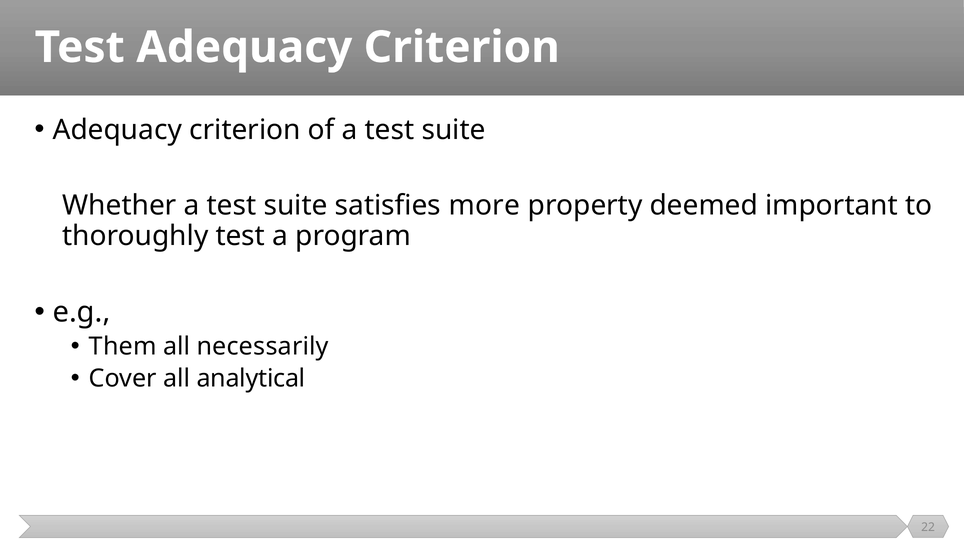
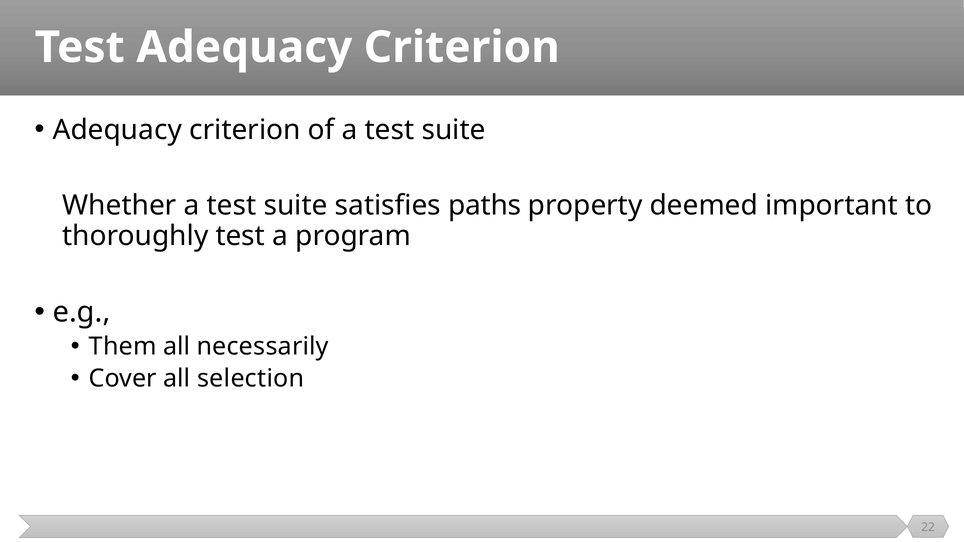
more: more -> paths
analytical: analytical -> selection
